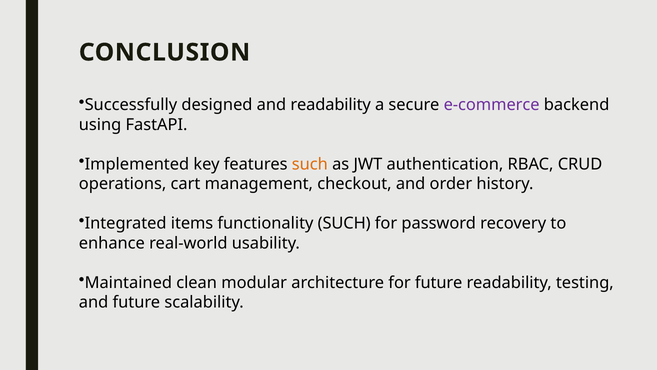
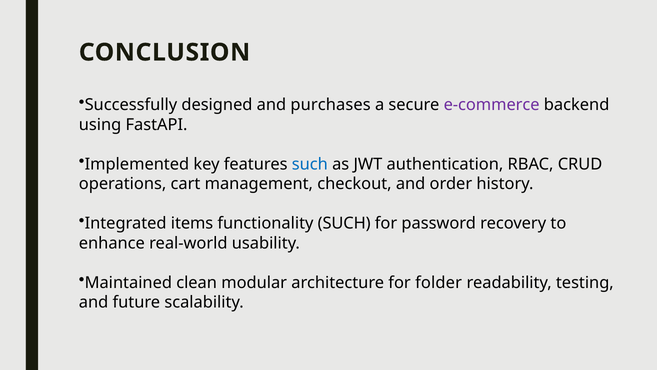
and readability: readability -> purchases
such at (310, 164) colour: orange -> blue
for future: future -> folder
